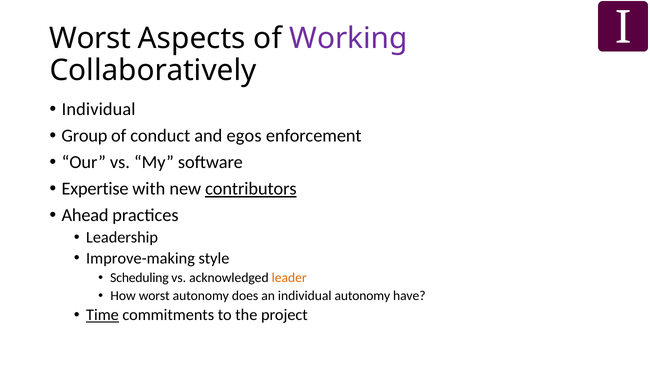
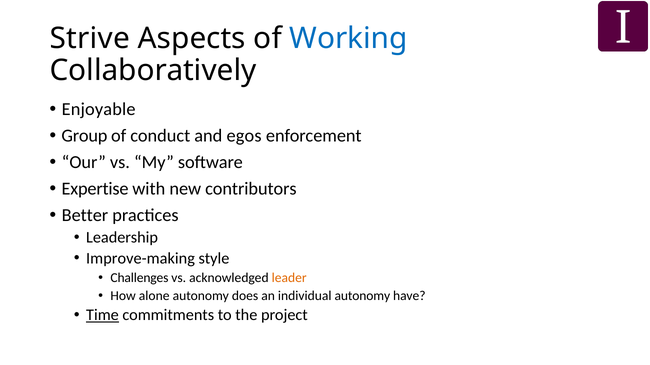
Worst at (90, 39): Worst -> Strive
Working colour: purple -> blue
Individual at (99, 110): Individual -> Enjoyable
contributors underline: present -> none
Ahead: Ahead -> Better
Scheduling: Scheduling -> Challenges
How worst: worst -> alone
